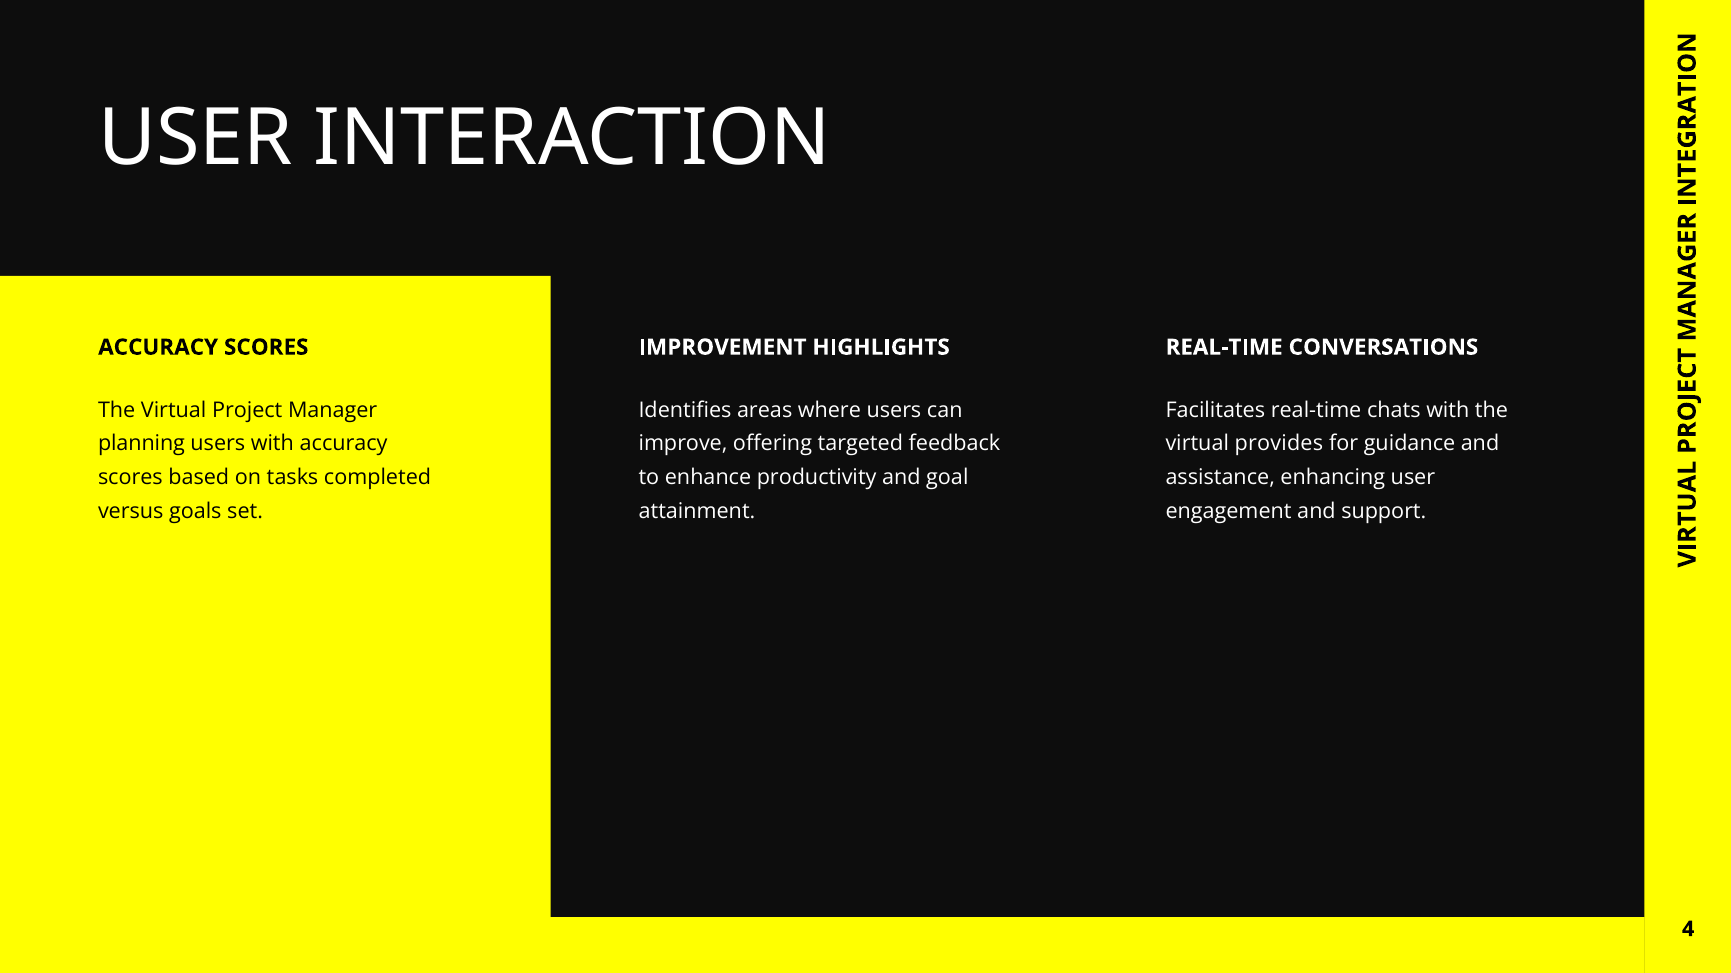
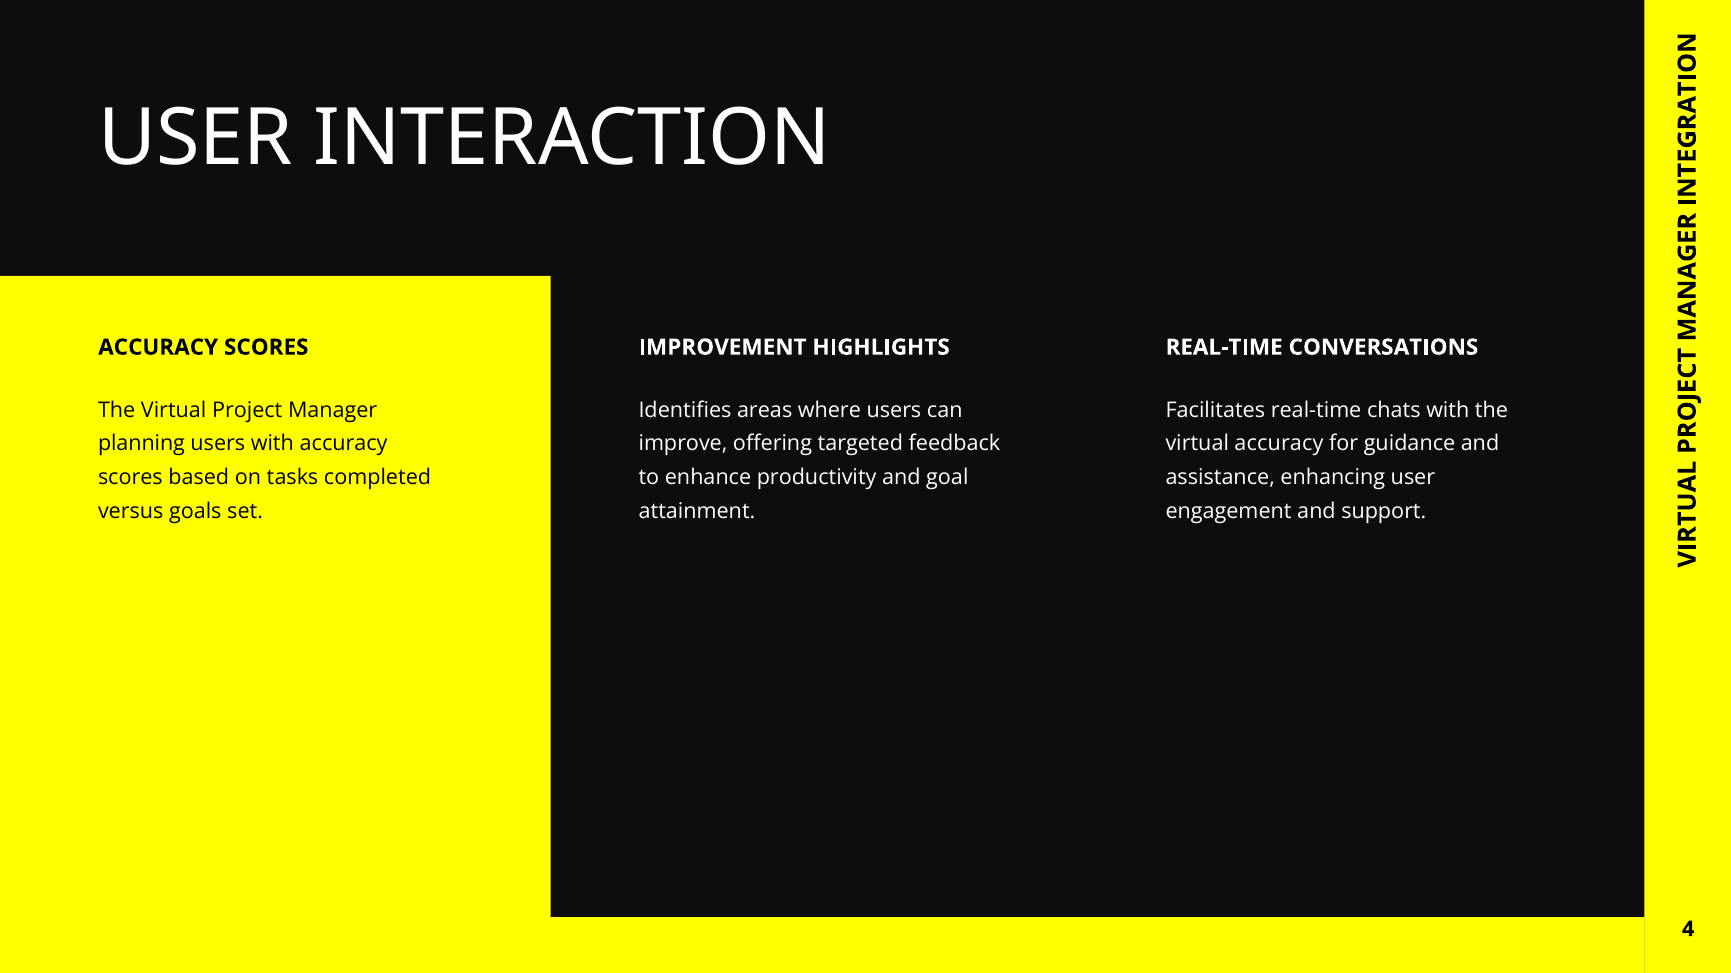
virtual provides: provides -> accuracy
